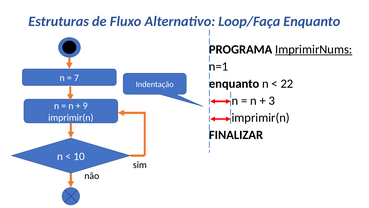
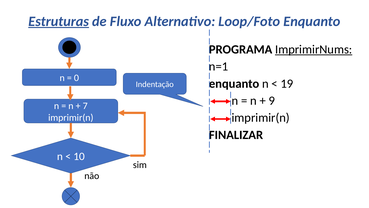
Estruturas underline: none -> present
Loop/Faça: Loop/Faça -> Loop/Foto
7: 7 -> 0
22: 22 -> 19
3: 3 -> 9
9: 9 -> 7
